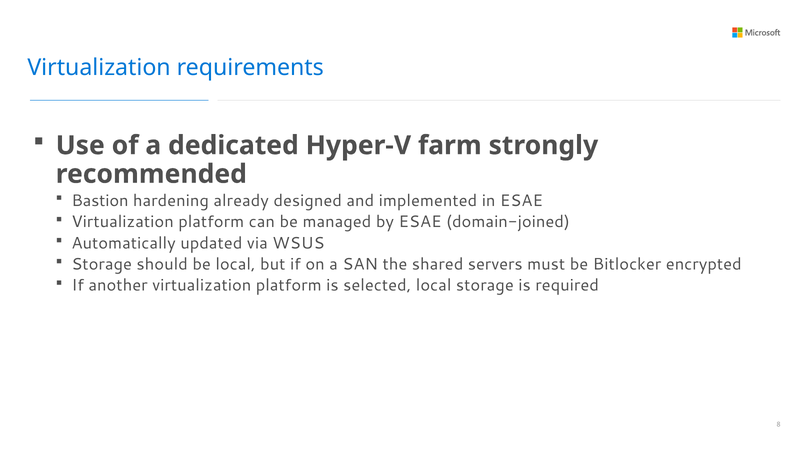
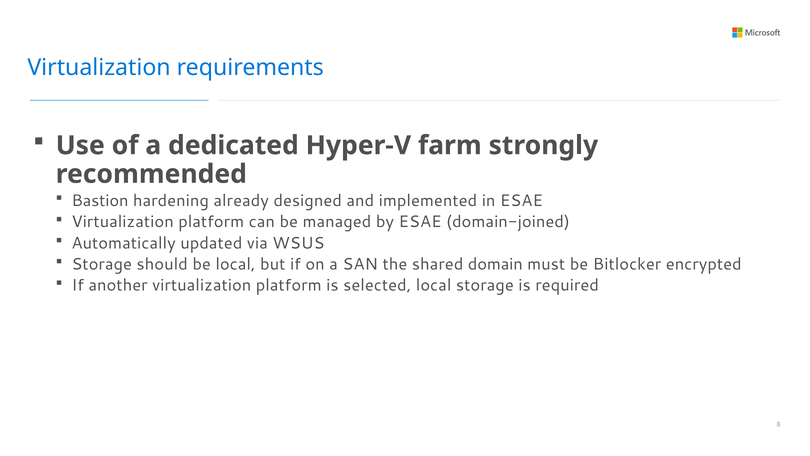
servers: servers -> domain
